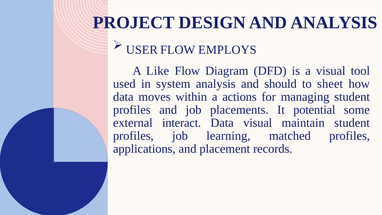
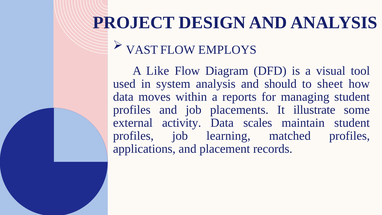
USER: USER -> VAST
actions: actions -> reports
potential: potential -> illustrate
interact: interact -> activity
Data visual: visual -> scales
